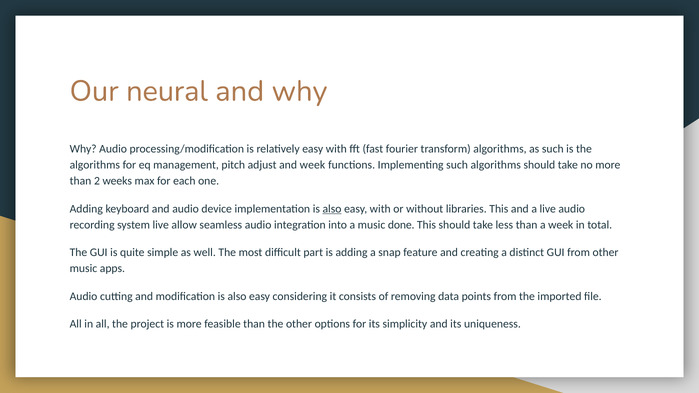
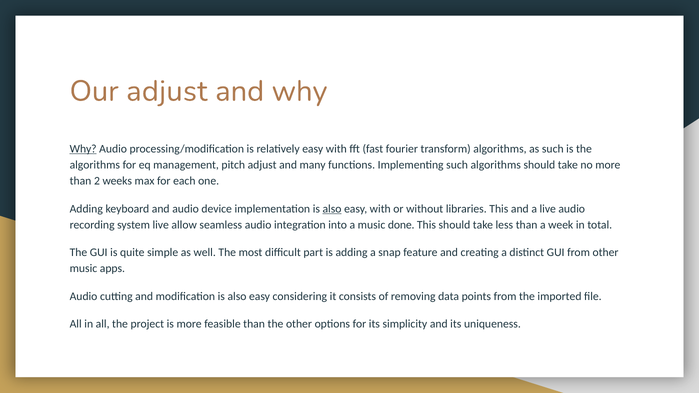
Our neural: neural -> adjust
Why at (83, 149) underline: none -> present
and week: week -> many
